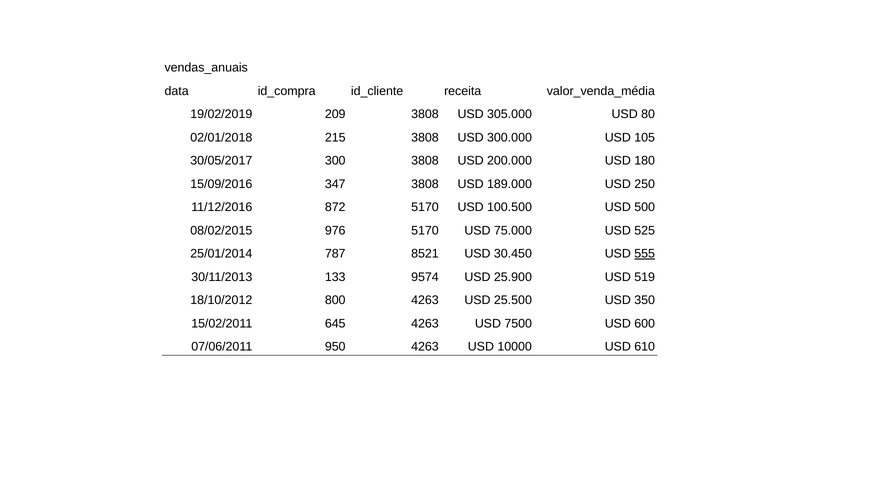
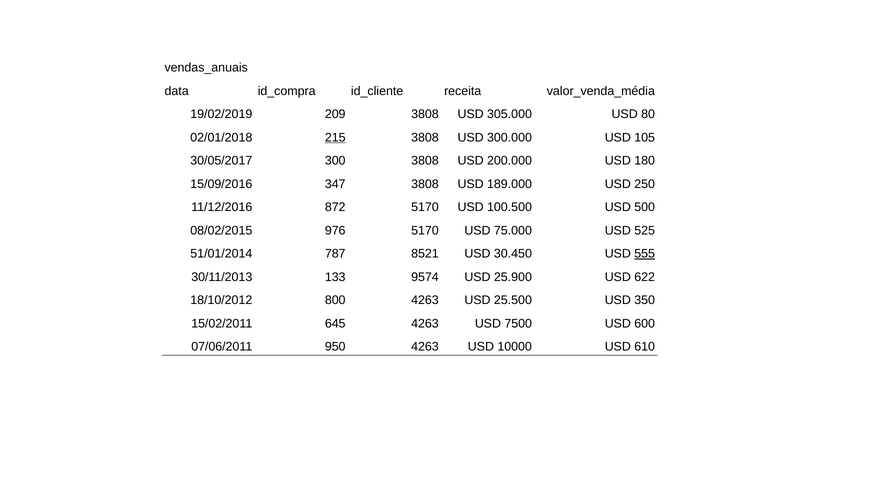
215 underline: none -> present
25/01/2014: 25/01/2014 -> 51/01/2014
519: 519 -> 622
